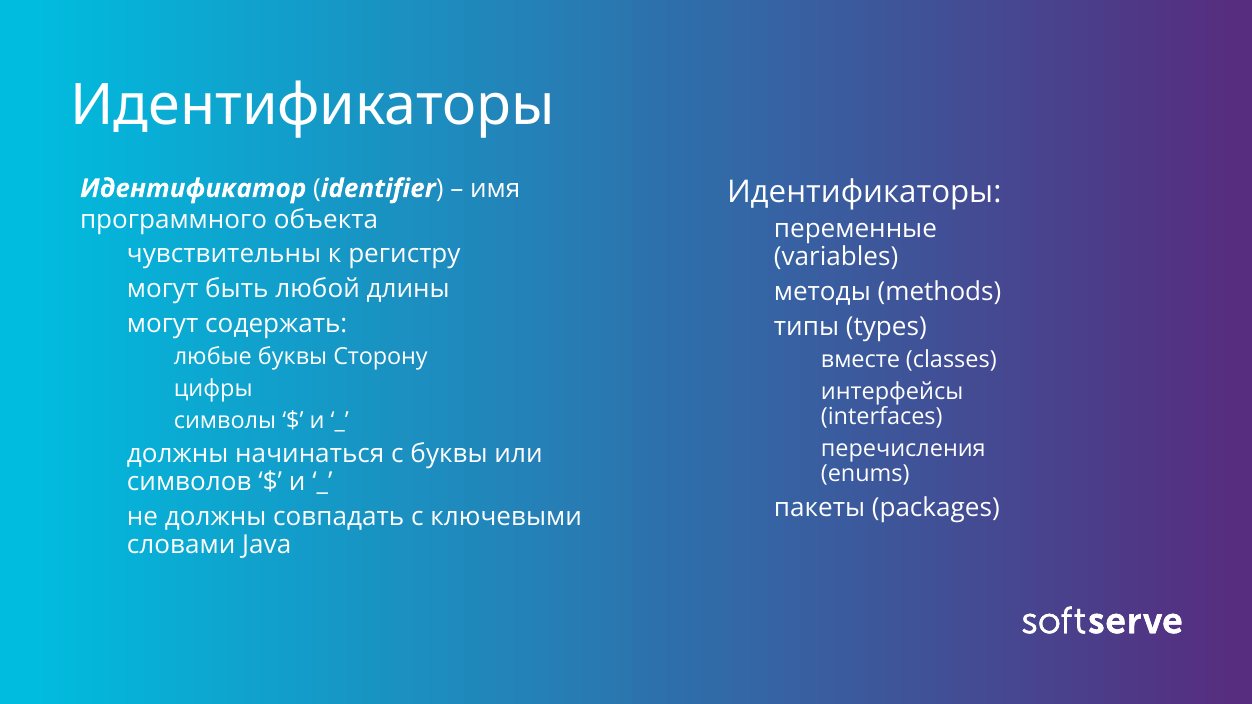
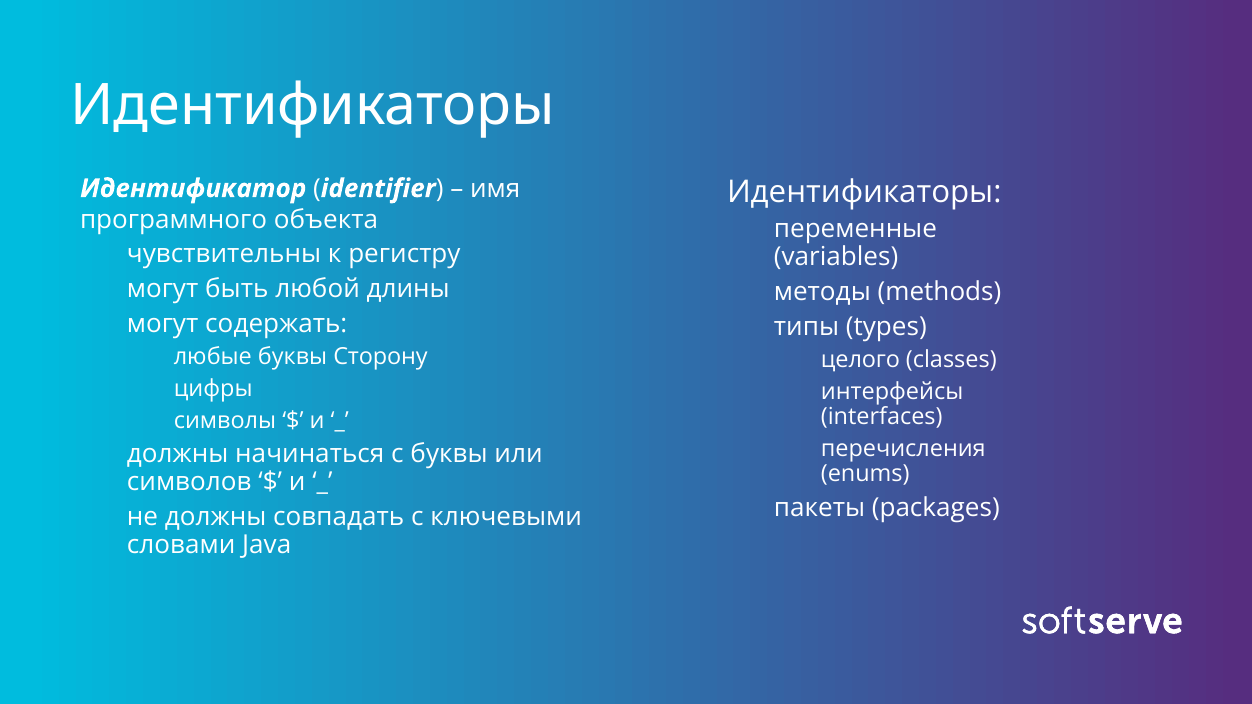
вместе: вместе -> целого
